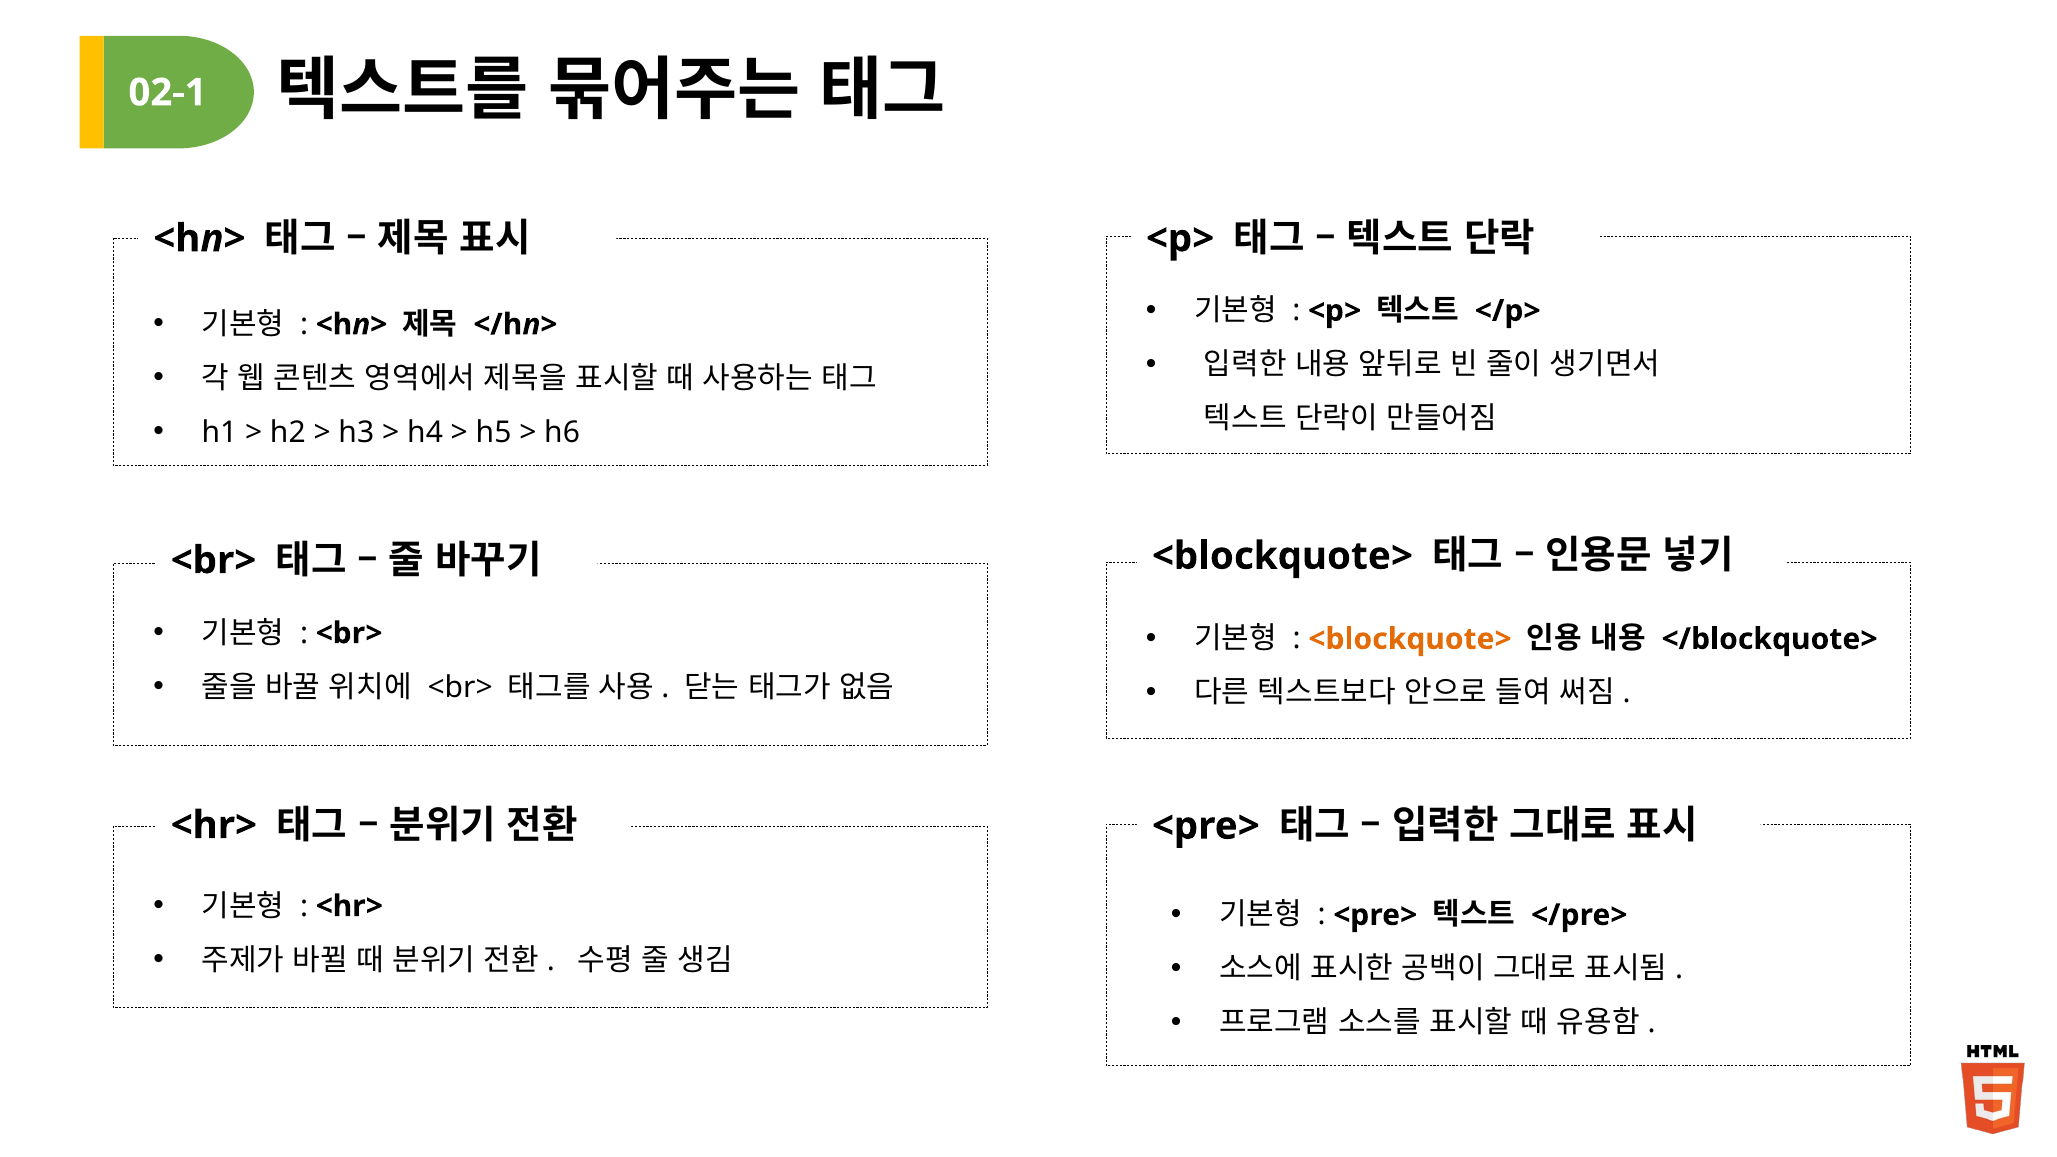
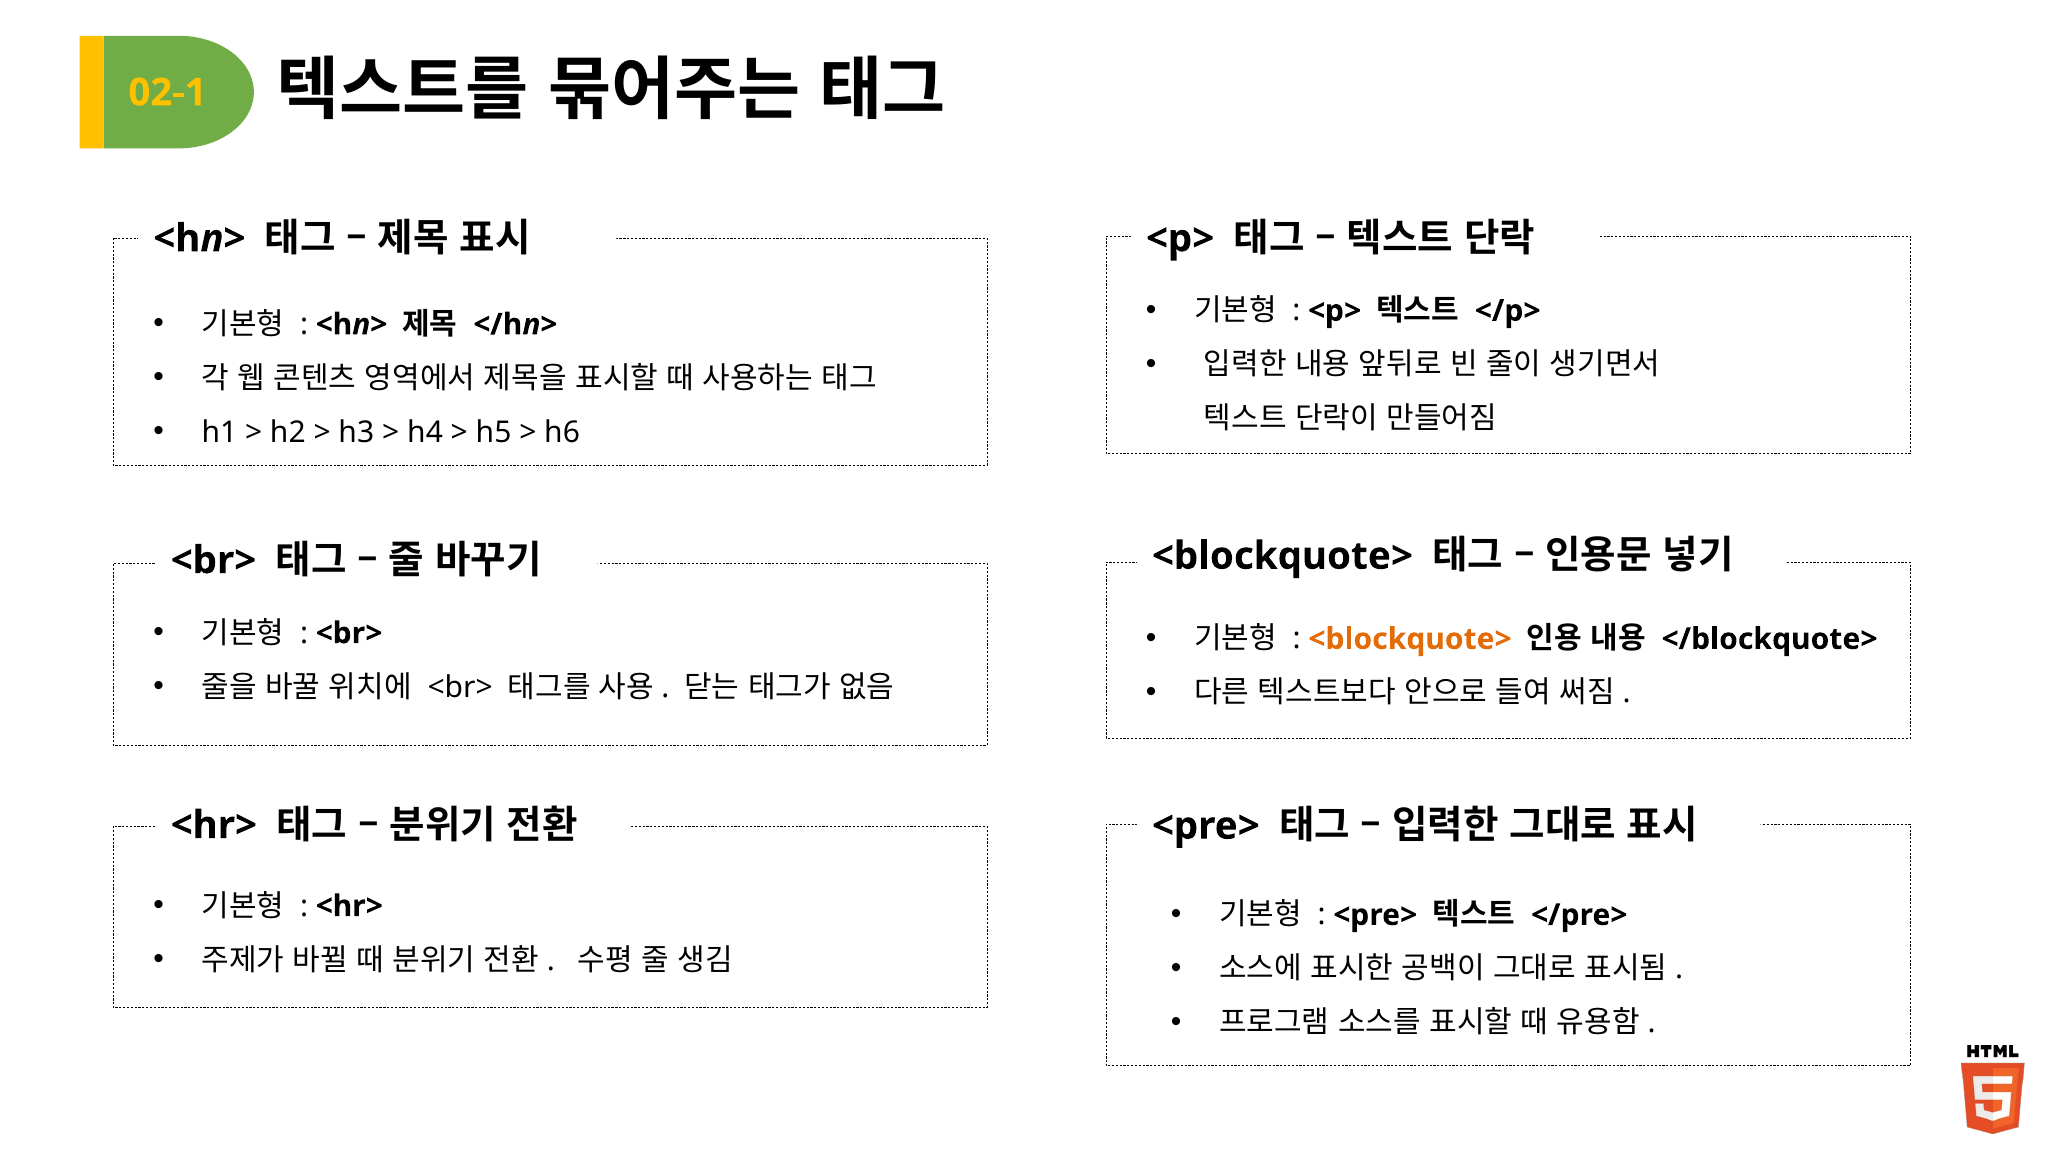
02-1 colour: white -> yellow
